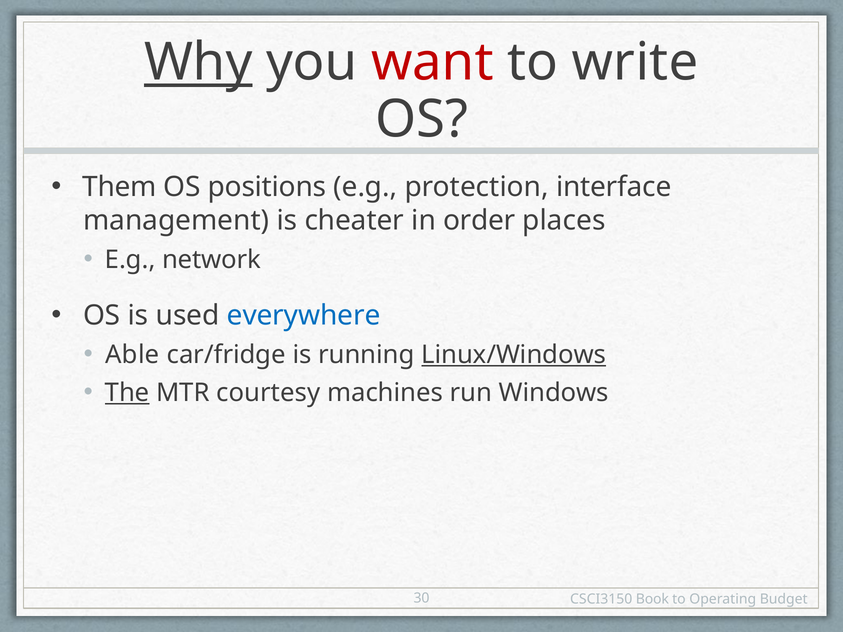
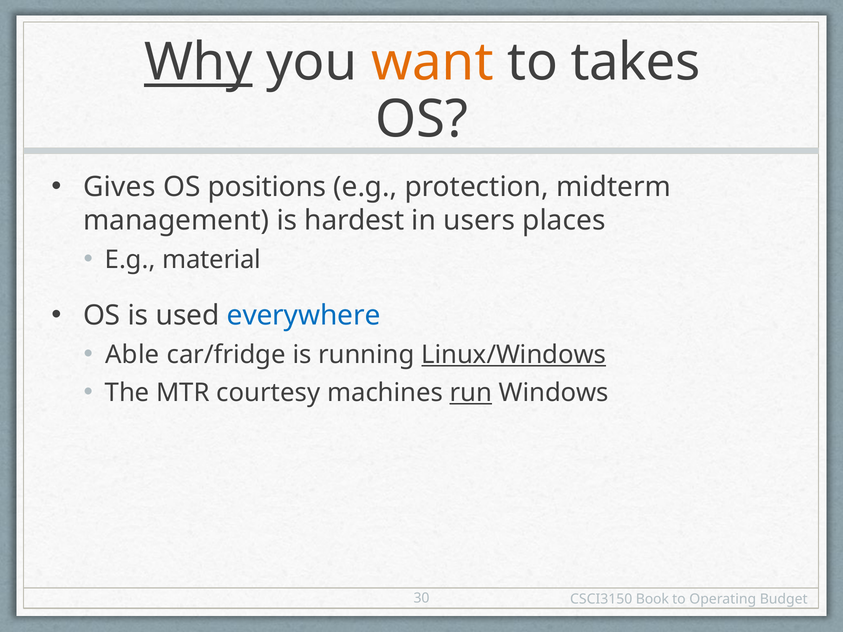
want colour: red -> orange
write: write -> takes
Them: Them -> Gives
interface: interface -> midterm
cheater: cheater -> hardest
order: order -> users
network: network -> material
The underline: present -> none
run underline: none -> present
